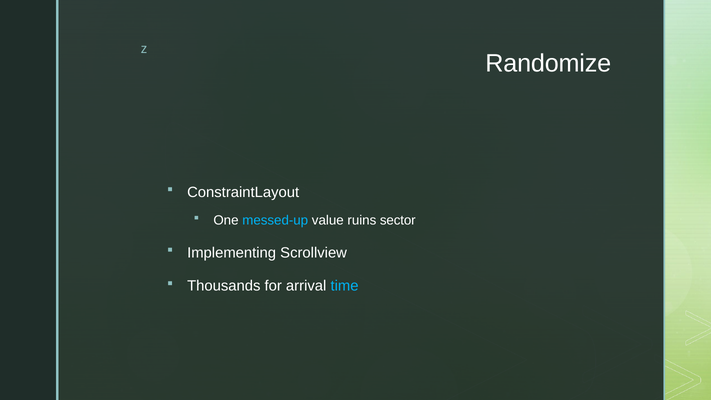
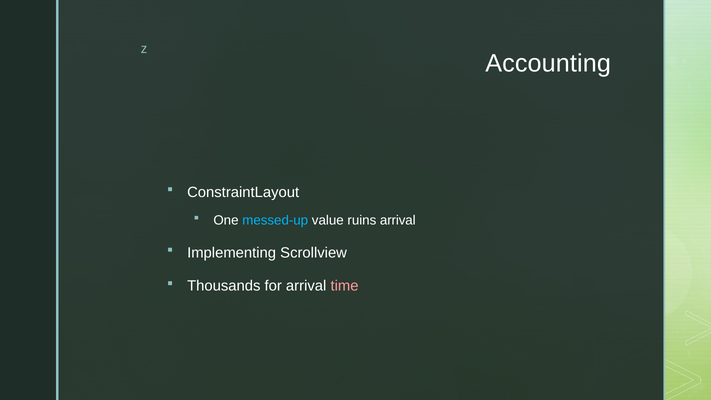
Randomize: Randomize -> Accounting
ruins sector: sector -> arrival
time colour: light blue -> pink
